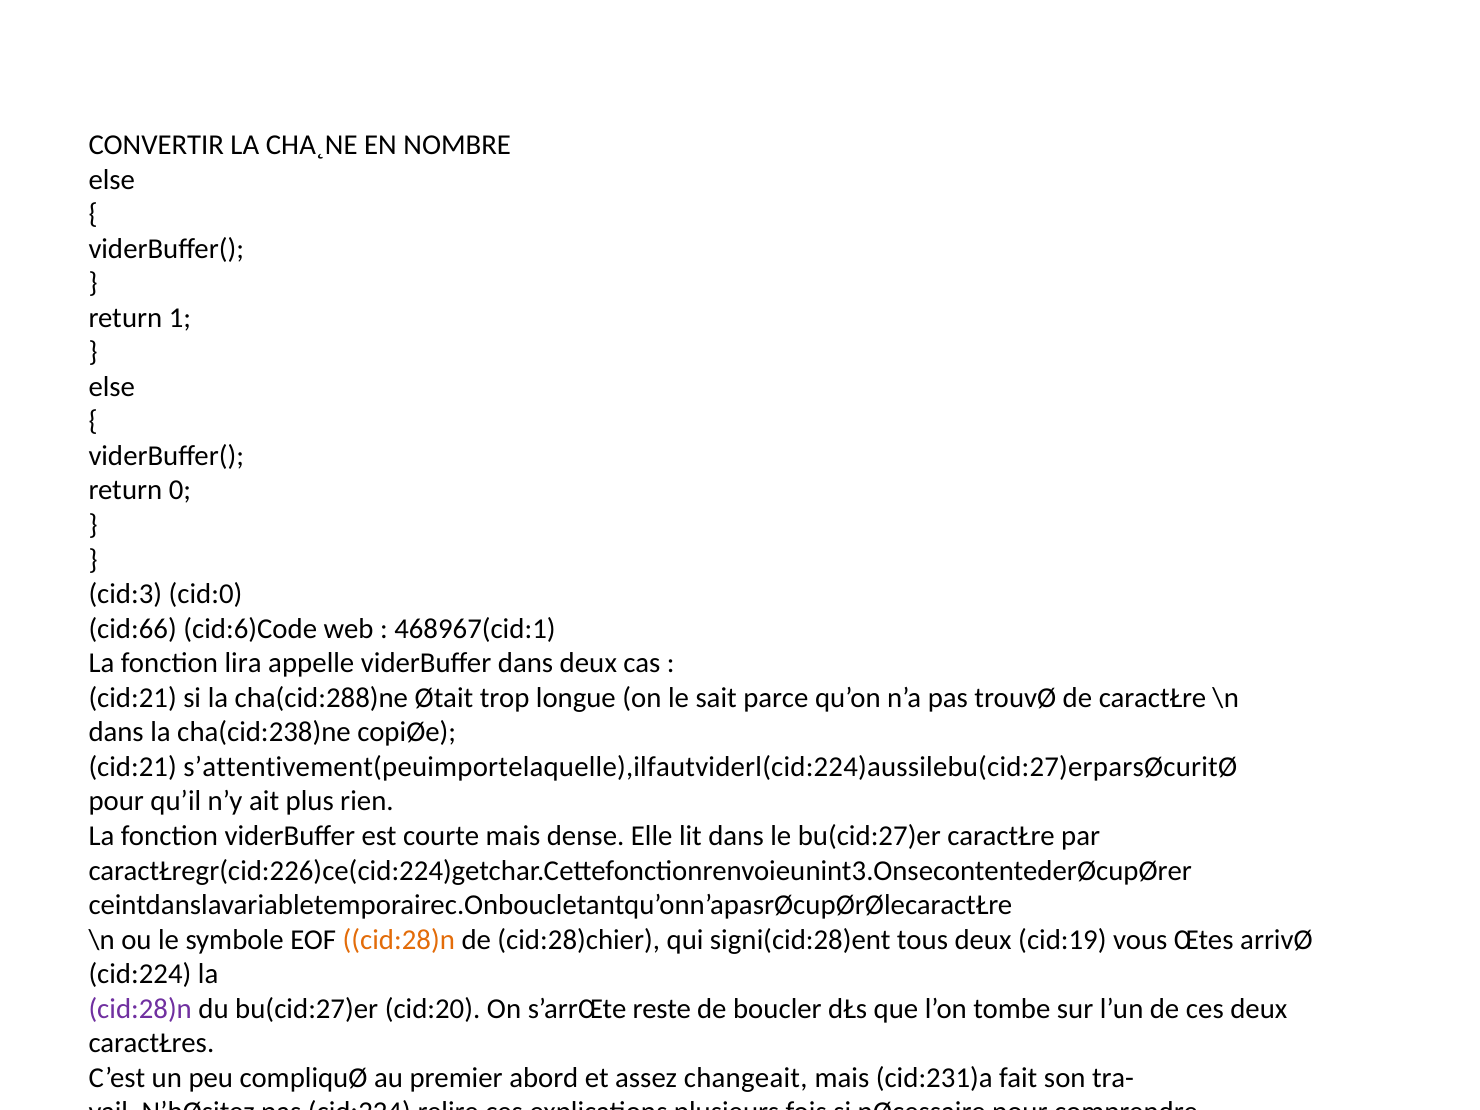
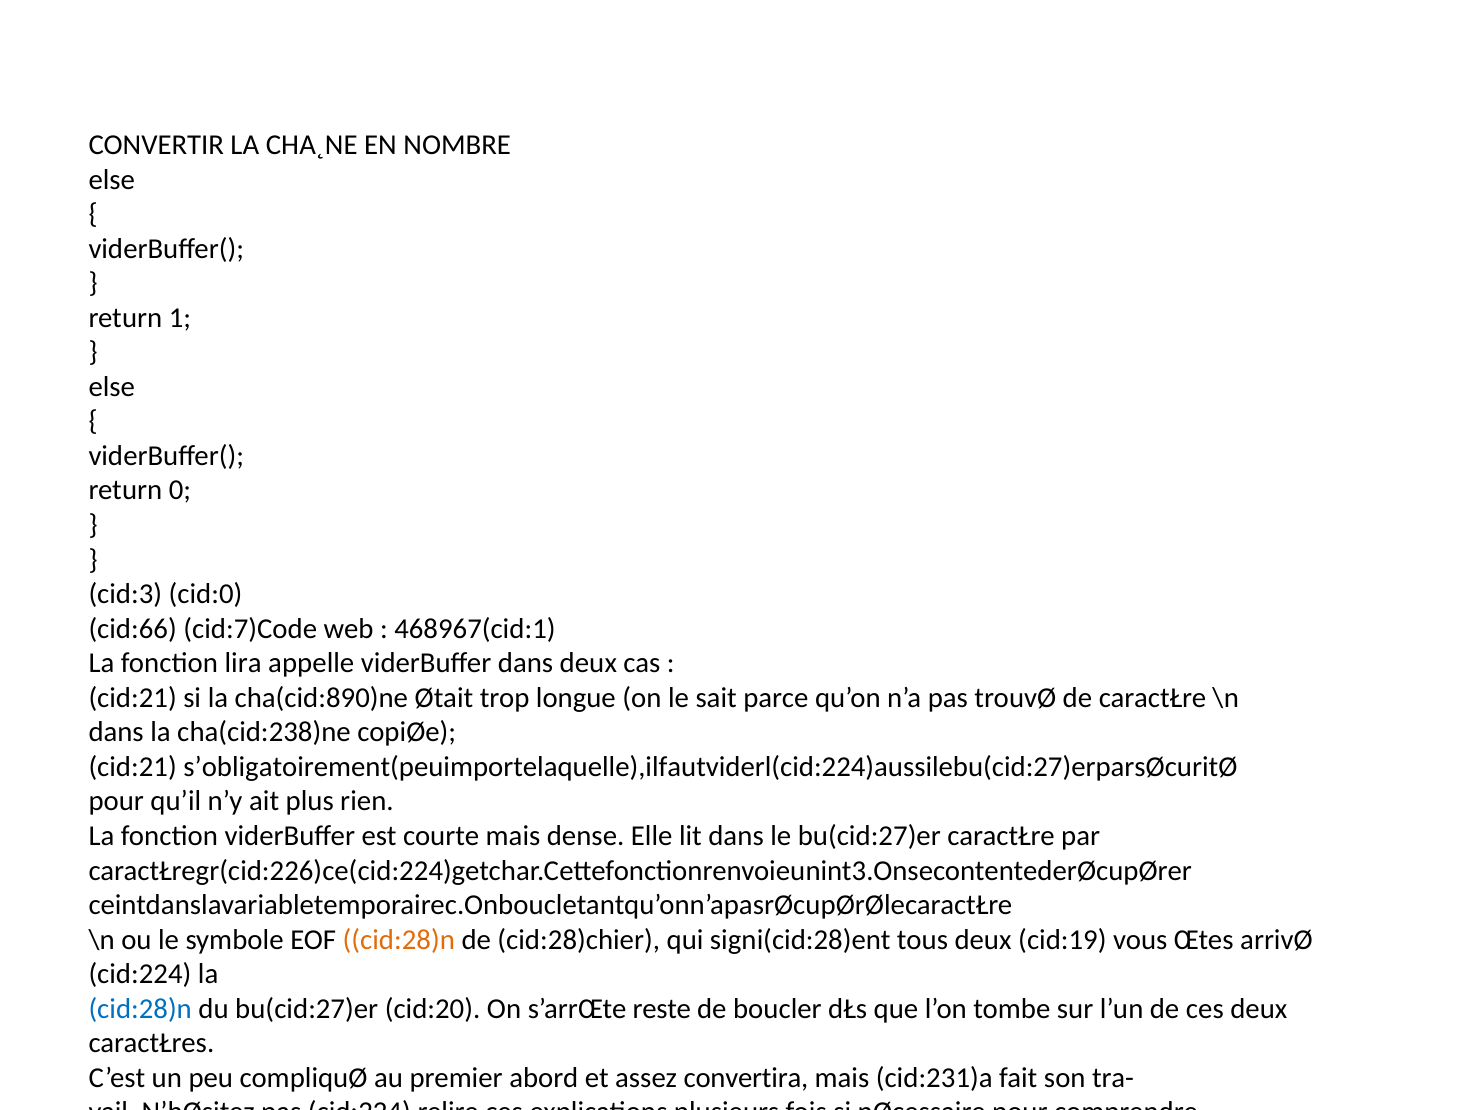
cid:6)Code: cid:6)Code -> cid:7)Code
cha(cid:288)ne: cha(cid:288)ne -> cha(cid:890)ne
s’attentivement(peuimportelaquelle),ilfautviderl(cid:224)aussilebu(cid:27)erparsØcuritØ: s’attentivement(peuimportelaquelle),ilfautviderl(cid:224)aussilebu(cid:27)erparsØcuritØ -> s’obligatoirement(peuimportelaquelle),ilfautviderl(cid:224)aussilebu(cid:27)erparsØcuritØ
cid:28)n at (140, 1009) colour: purple -> blue
changeait: changeait -> convertira
